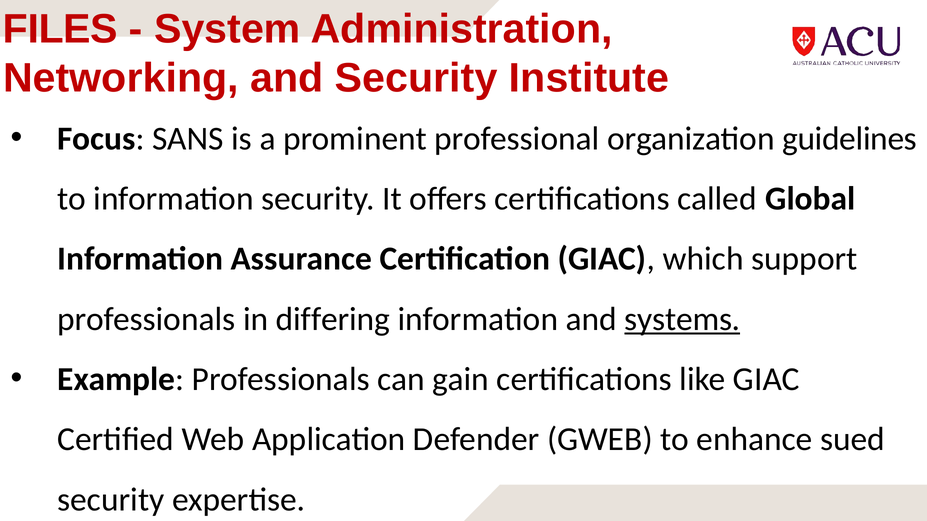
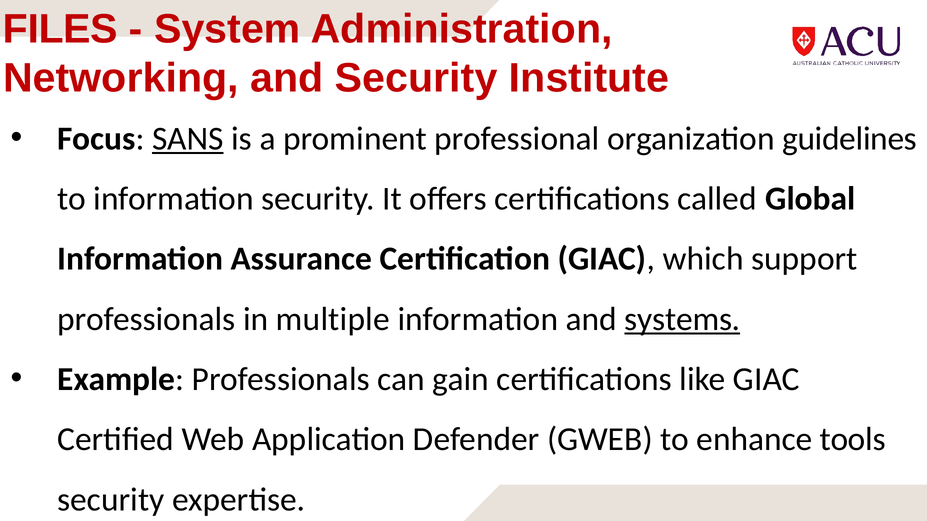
SANS underline: none -> present
differing: differing -> multiple
sued: sued -> tools
